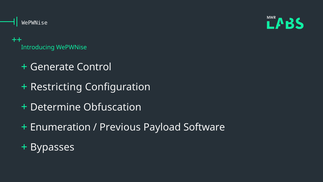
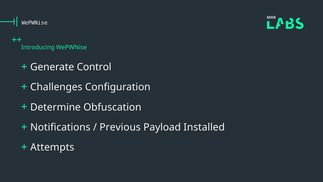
Restricting: Restricting -> Challenges
Enumeration: Enumeration -> Notifications
Software: Software -> Installed
Bypasses: Bypasses -> Attempts
